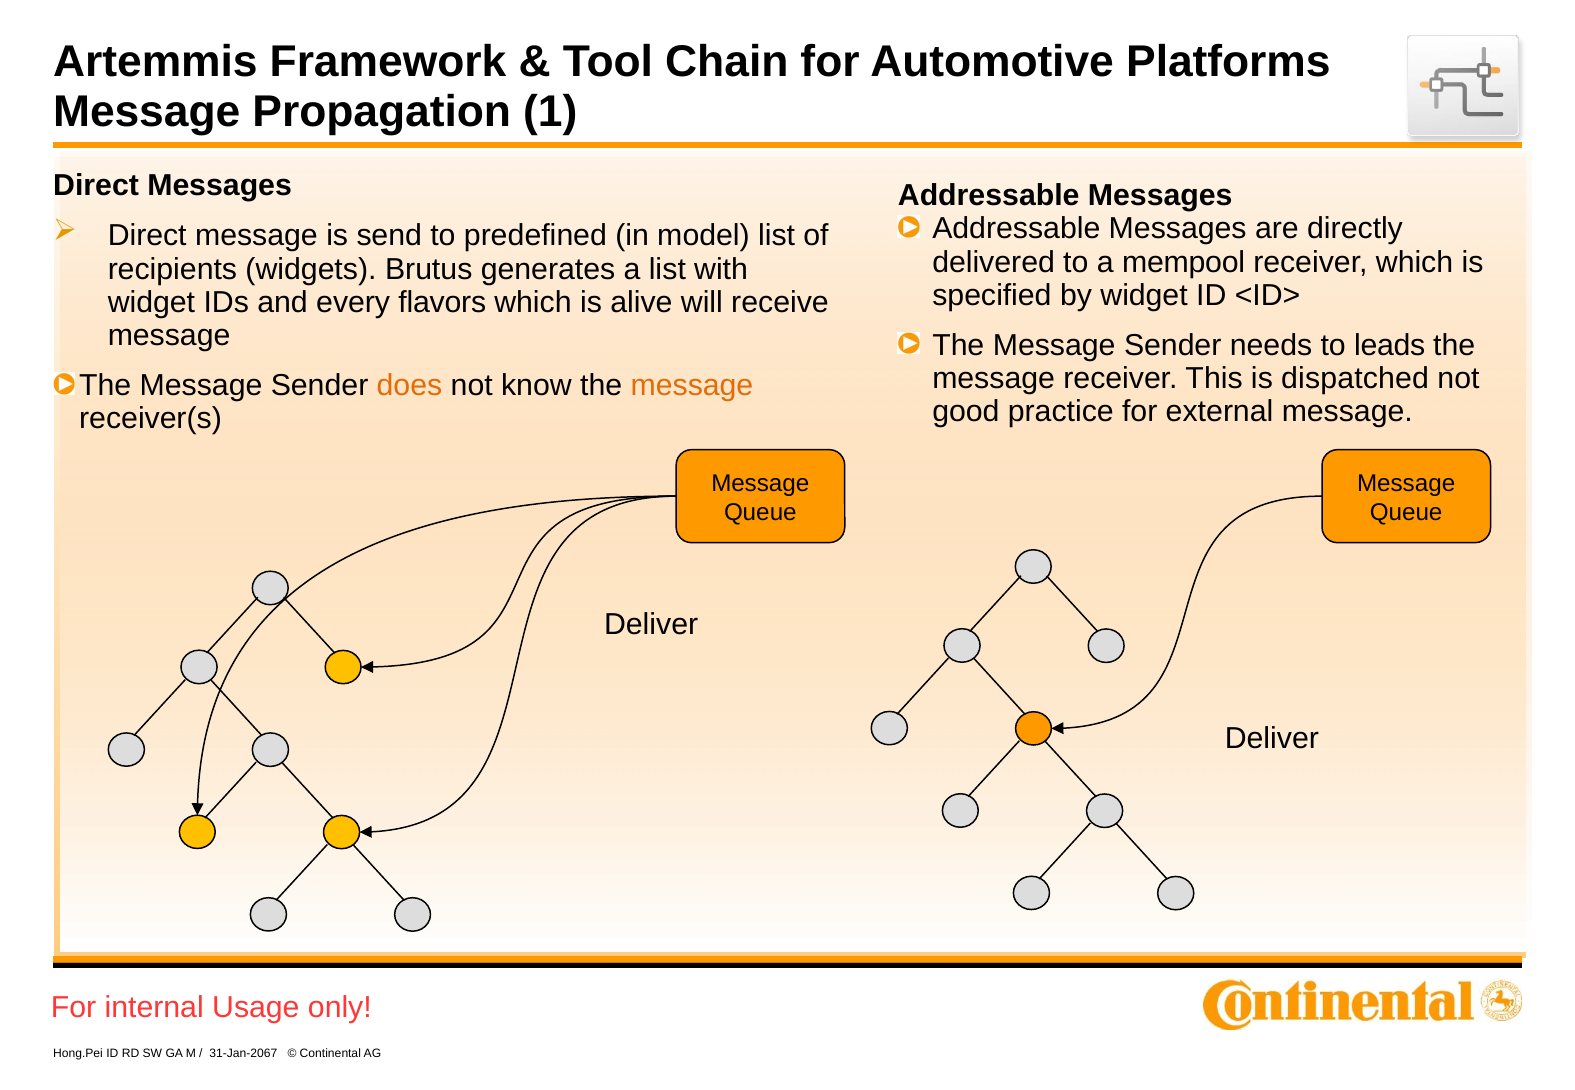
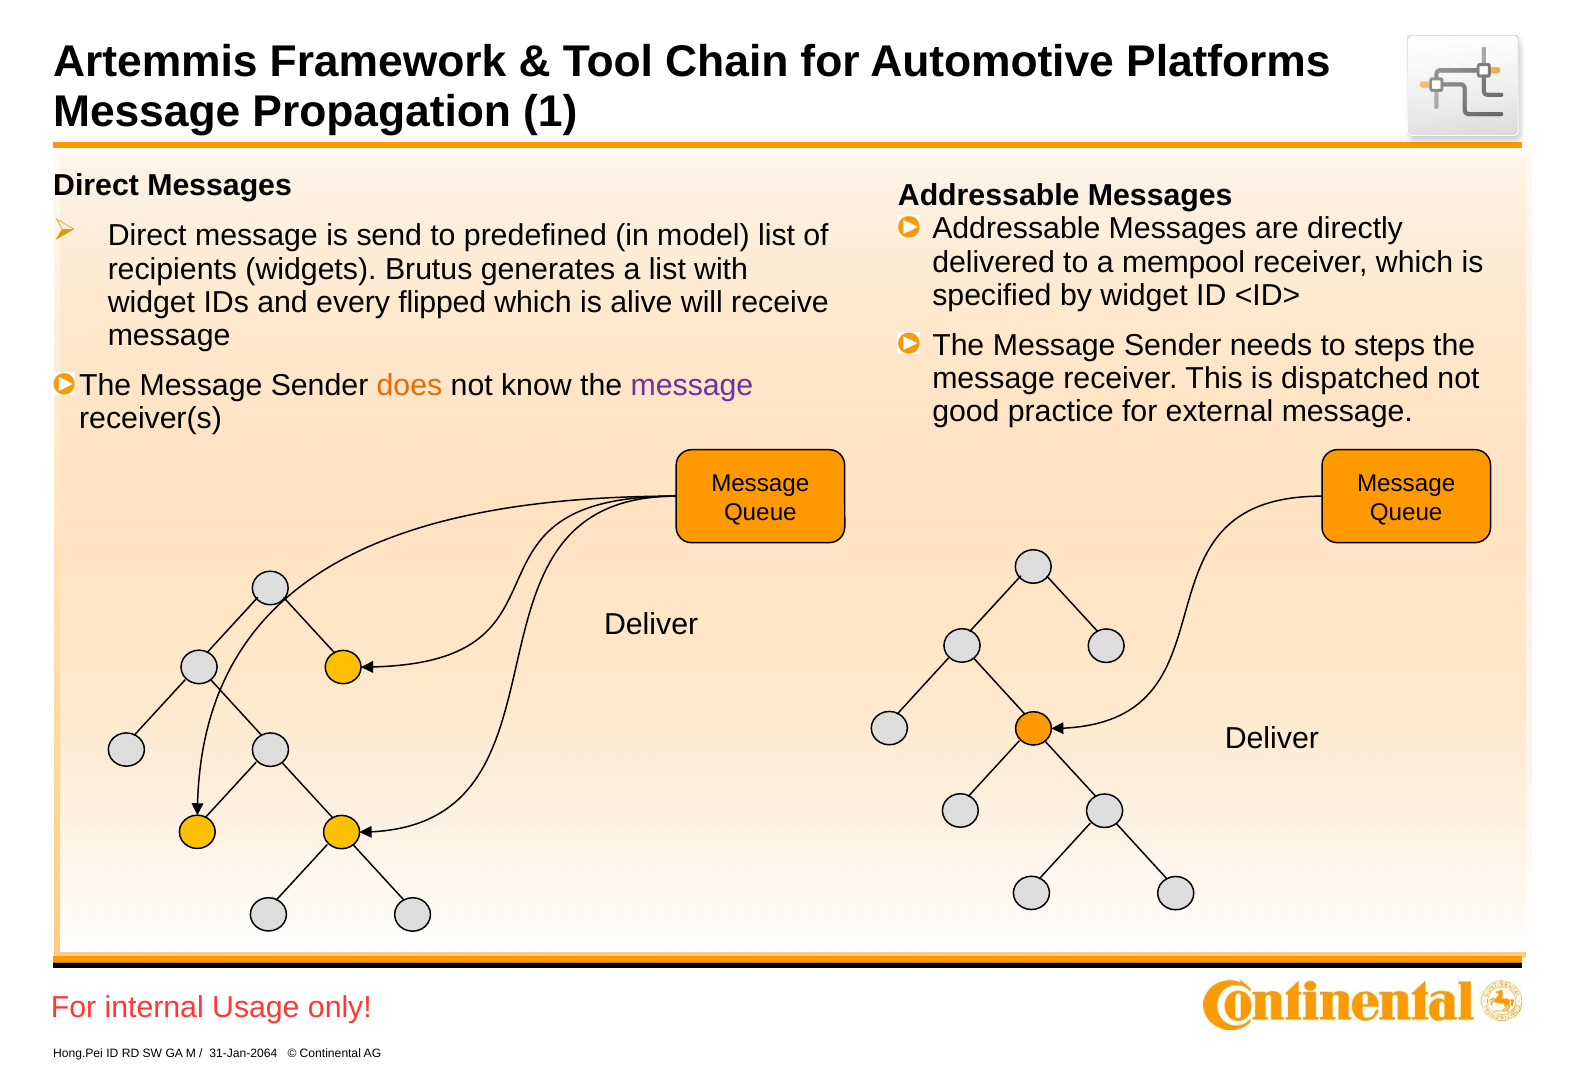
flavors: flavors -> flipped
leads: leads -> steps
message at (692, 386) colour: orange -> purple
31-Jan-2067: 31-Jan-2067 -> 31-Jan-2064
